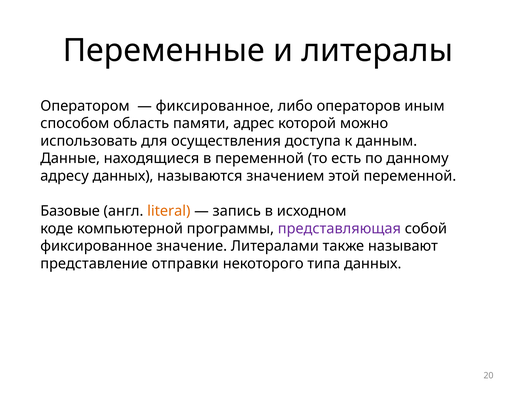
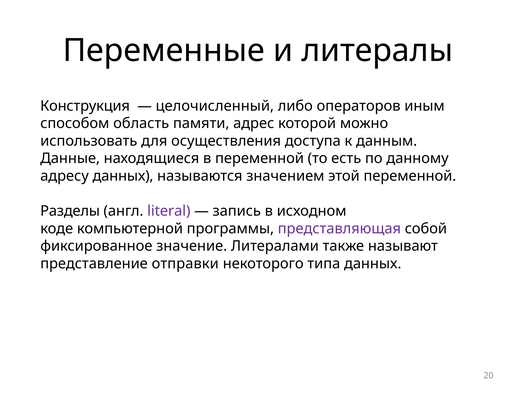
Оператором: Оператором -> Конструкция
фиксированное at (215, 106): фиксированное -> целочисленный
Базовые: Базовые -> Разделы
literal colour: orange -> purple
